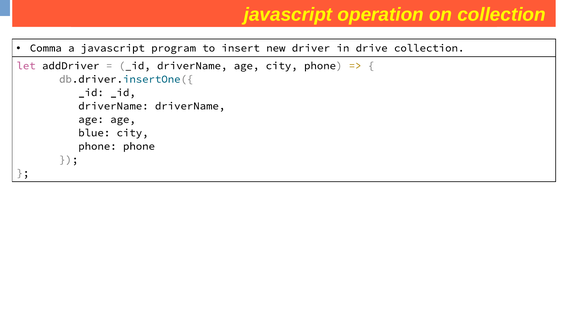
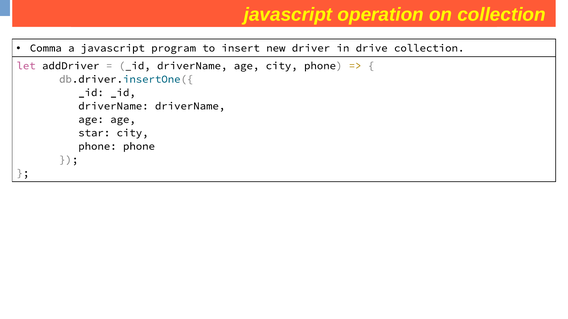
blue: blue -> star
